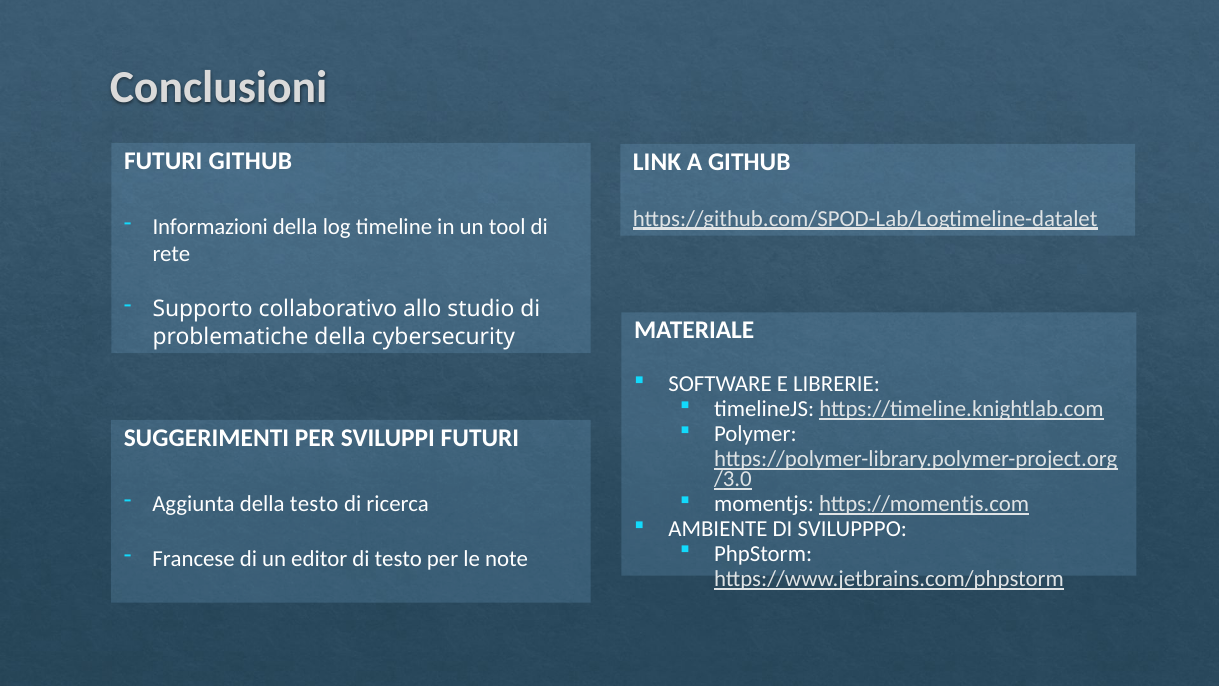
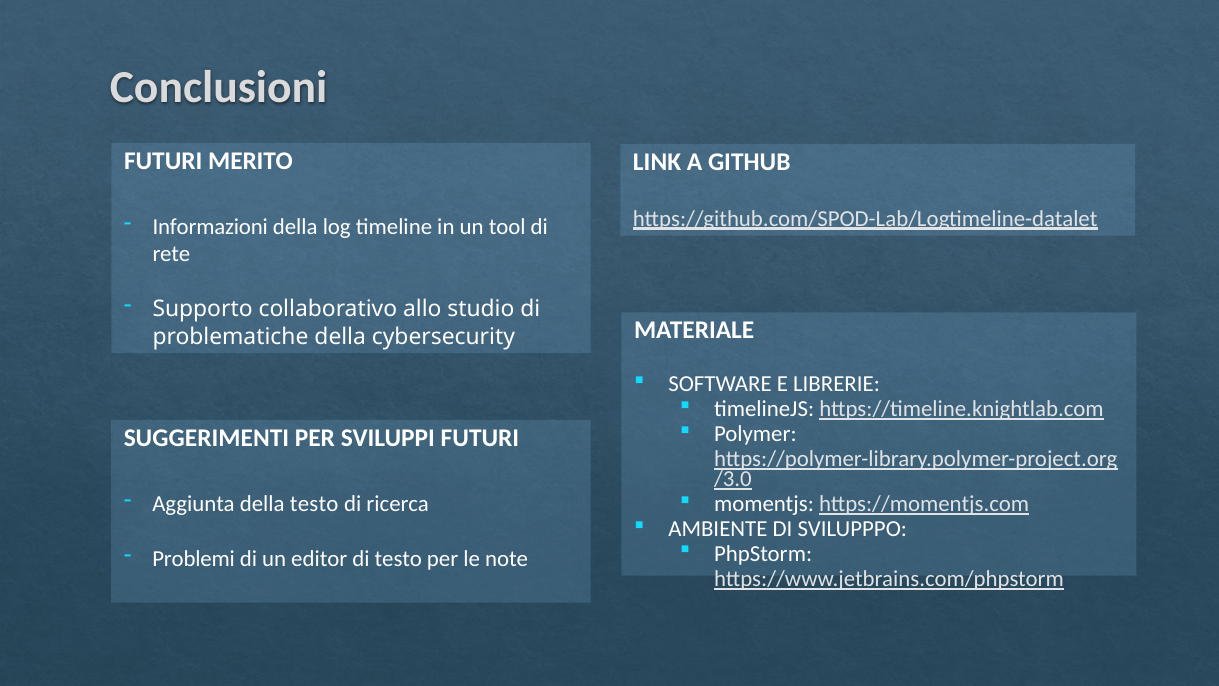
FUTURI GITHUB: GITHUB -> MERITO
Francese: Francese -> Problemi
